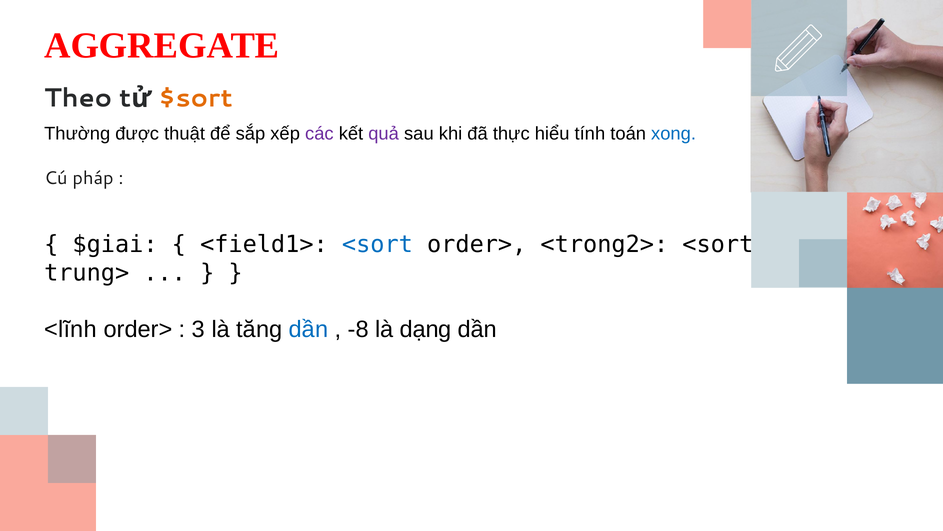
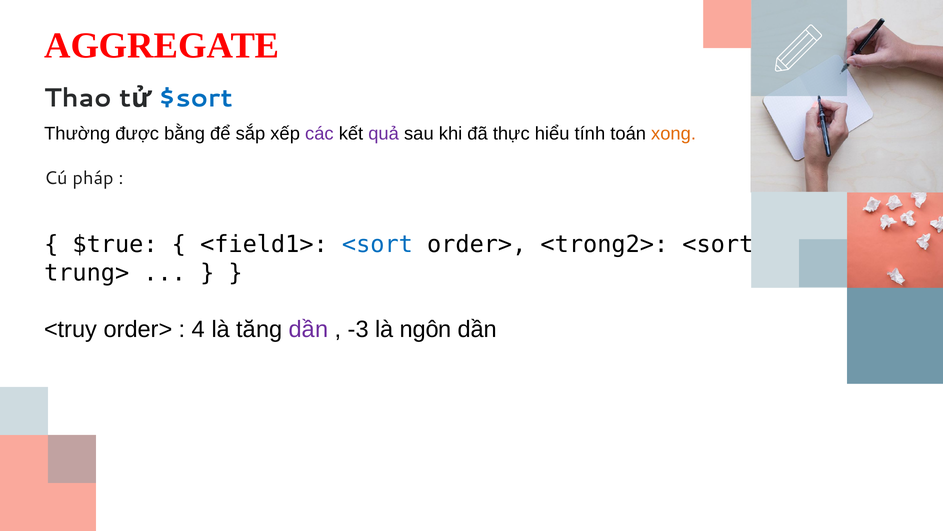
Theo: Theo -> Thao
$sort colour: orange -> blue
thuật: thuật -> bằng
xong colour: blue -> orange
$giai: $giai -> $true
<lĩnh: <lĩnh -> <truy
3: 3 -> 4
dần at (308, 329) colour: blue -> purple
-8: -8 -> -3
dạng: dạng -> ngôn
